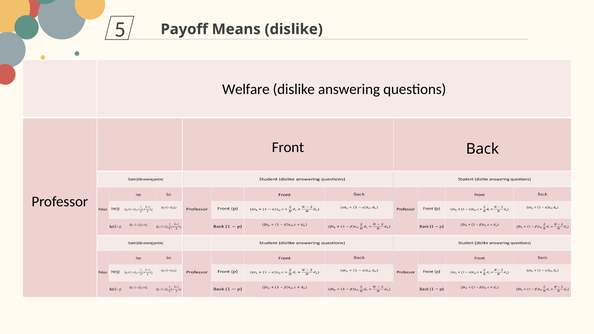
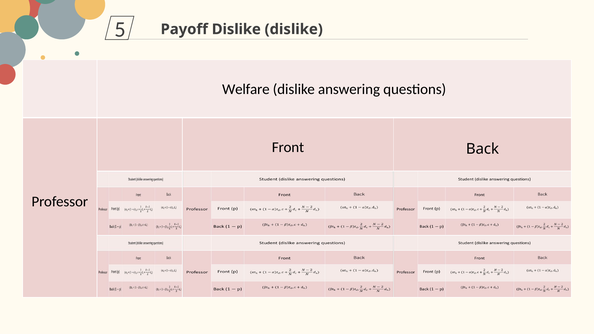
Payoff Means: Means -> Dislike
